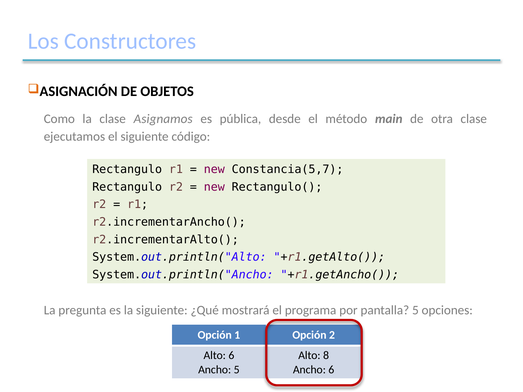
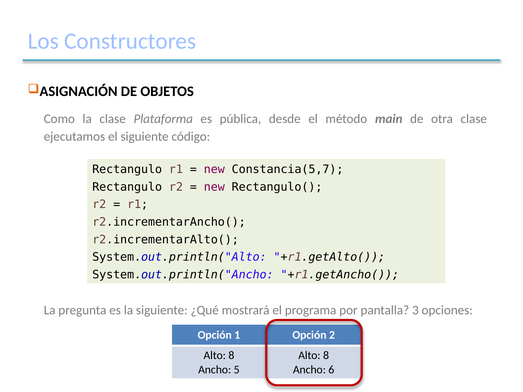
Asignamos: Asignamos -> Plataforma
pantalla 5: 5 -> 3
6 at (231, 356): 6 -> 8
